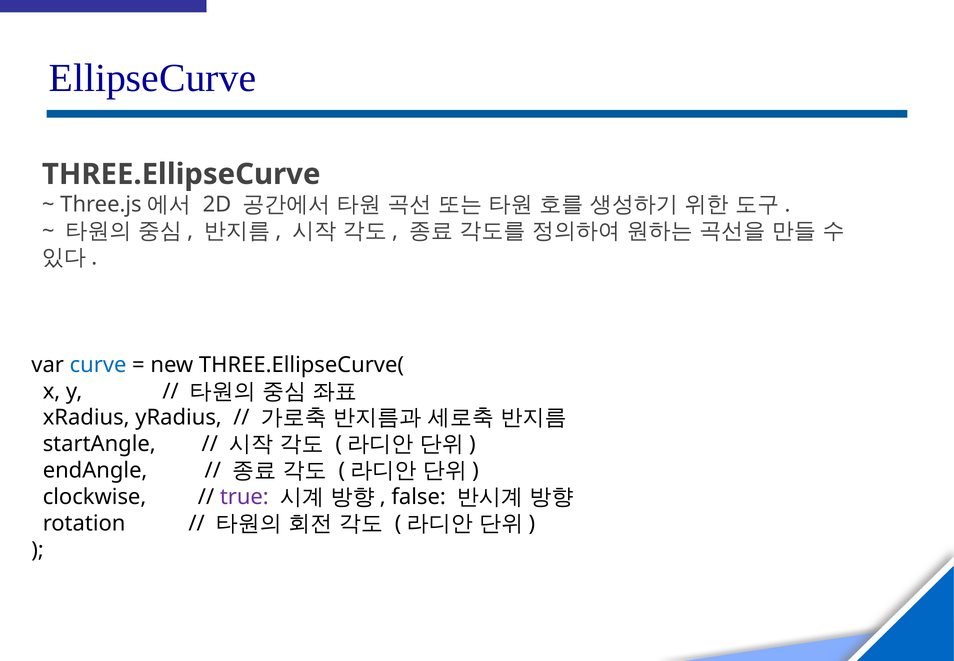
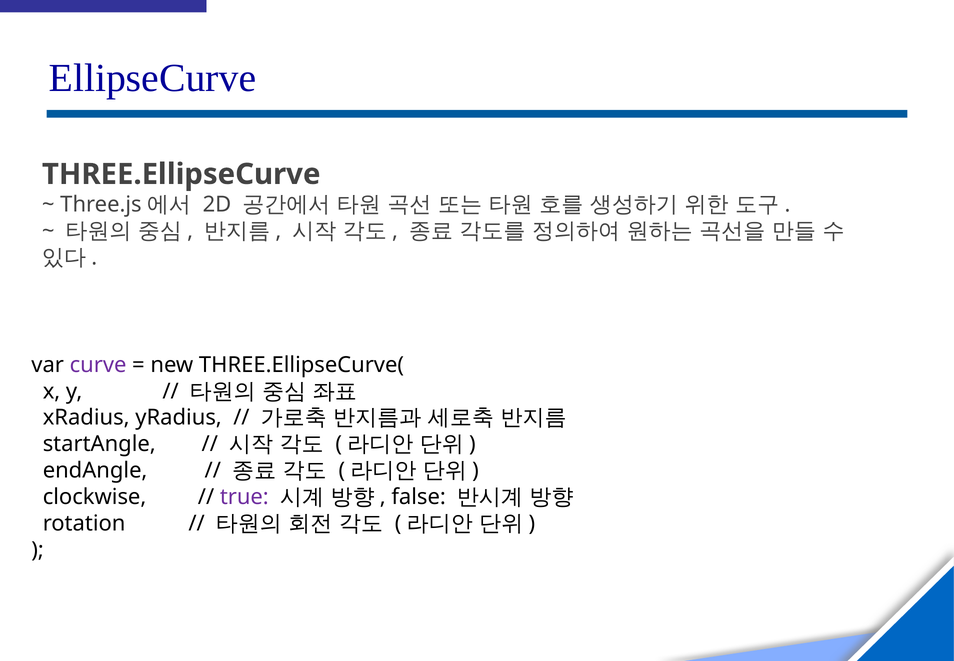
curve colour: blue -> purple
